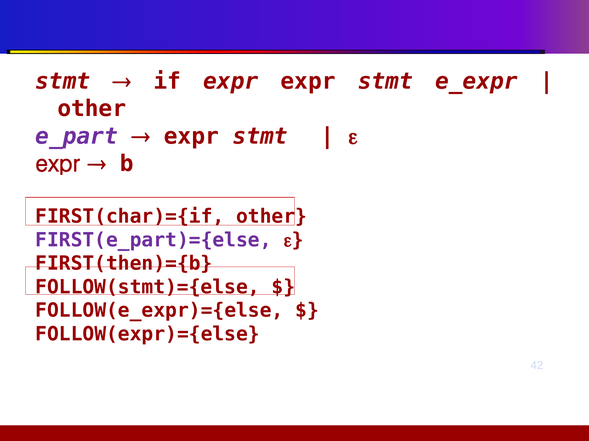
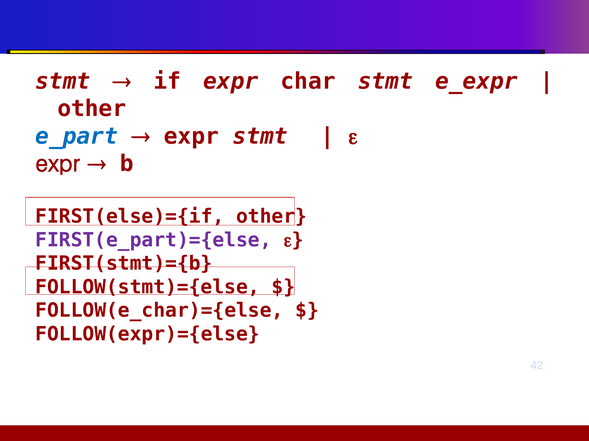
expr expr: expr -> char
e_part colour: purple -> blue
FIRST(char)={if: FIRST(char)={if -> FIRST(else)={if
FIRST(then)={b: FIRST(then)={b -> FIRST(stmt)={b
FOLLOW(e_expr)={else: FOLLOW(e_expr)={else -> FOLLOW(e_char)={else
